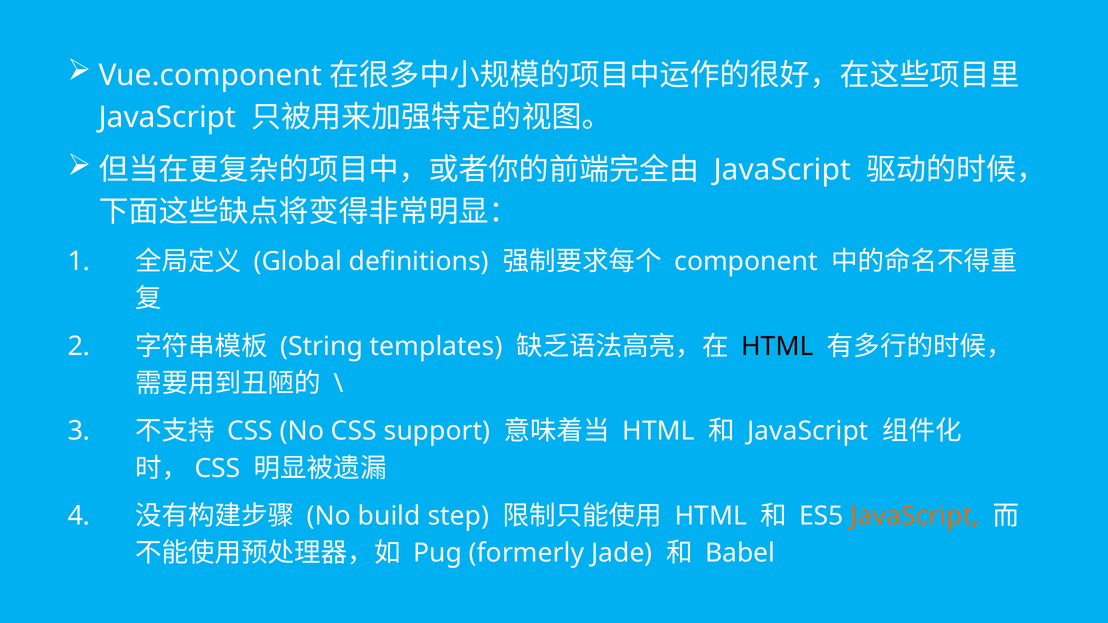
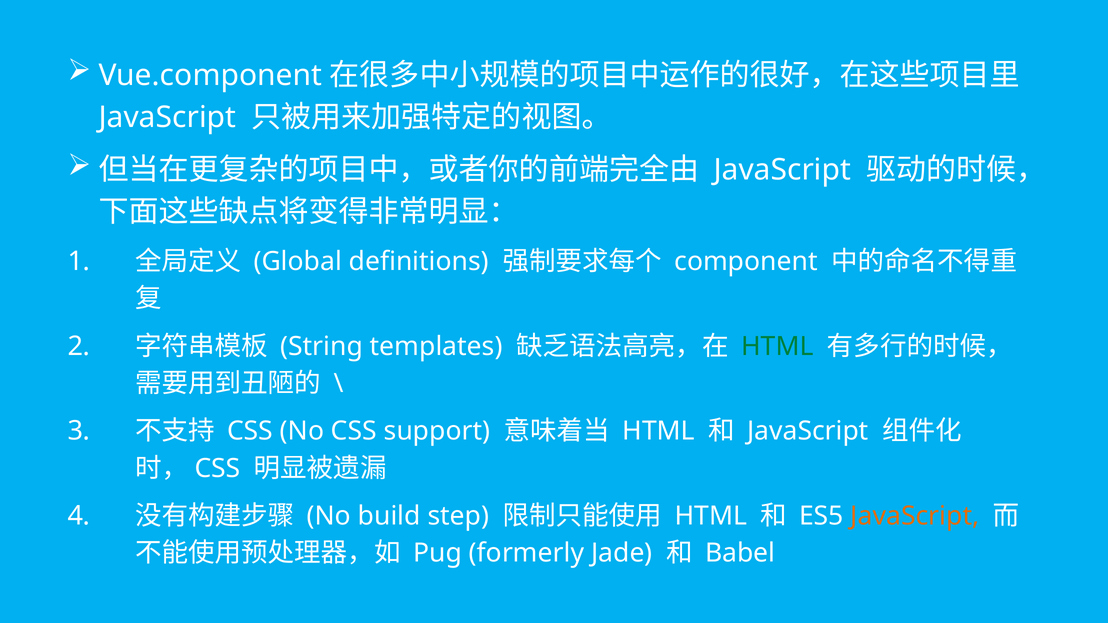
HTML at (777, 346) colour: black -> green
